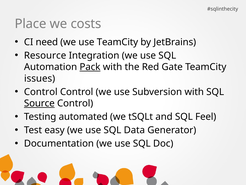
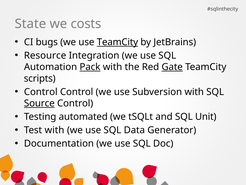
Place: Place -> State
need: need -> bugs
TeamCity at (117, 42) underline: none -> present
Gate underline: none -> present
issues: issues -> scripts
Feel: Feel -> Unit
Test easy: easy -> with
